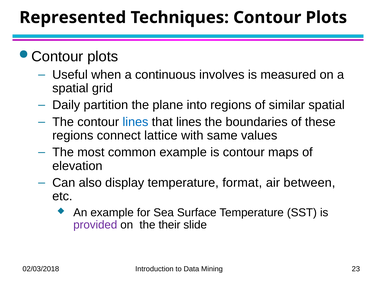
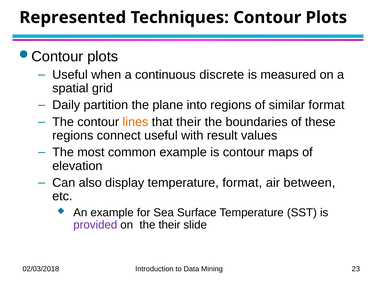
involves: involves -> discrete
similar spatial: spatial -> format
lines at (135, 122) colour: blue -> orange
that lines: lines -> their
connect lattice: lattice -> useful
same: same -> result
